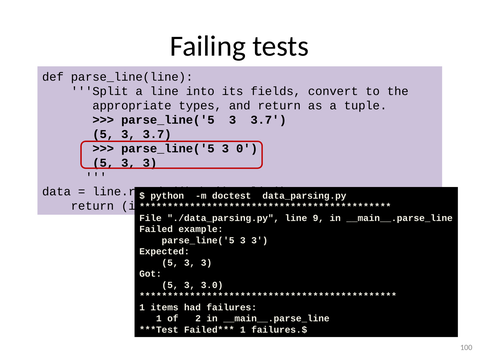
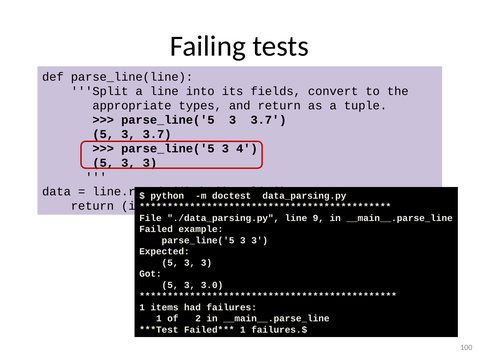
0: 0 -> 4
